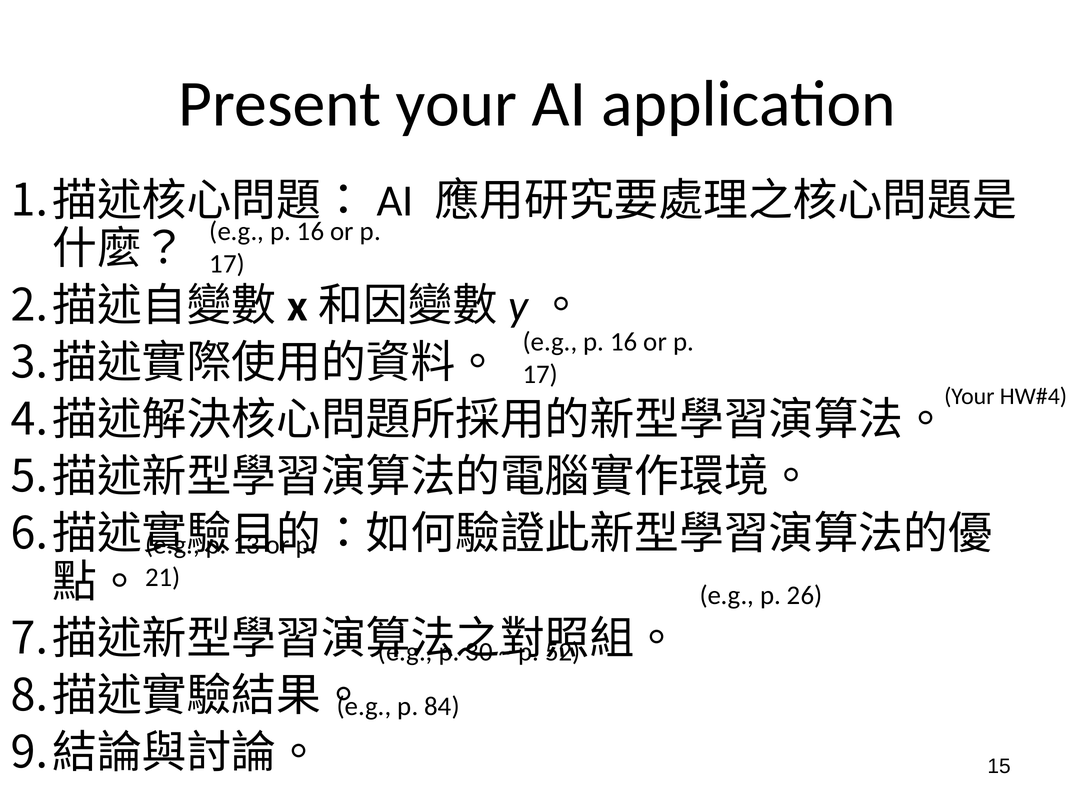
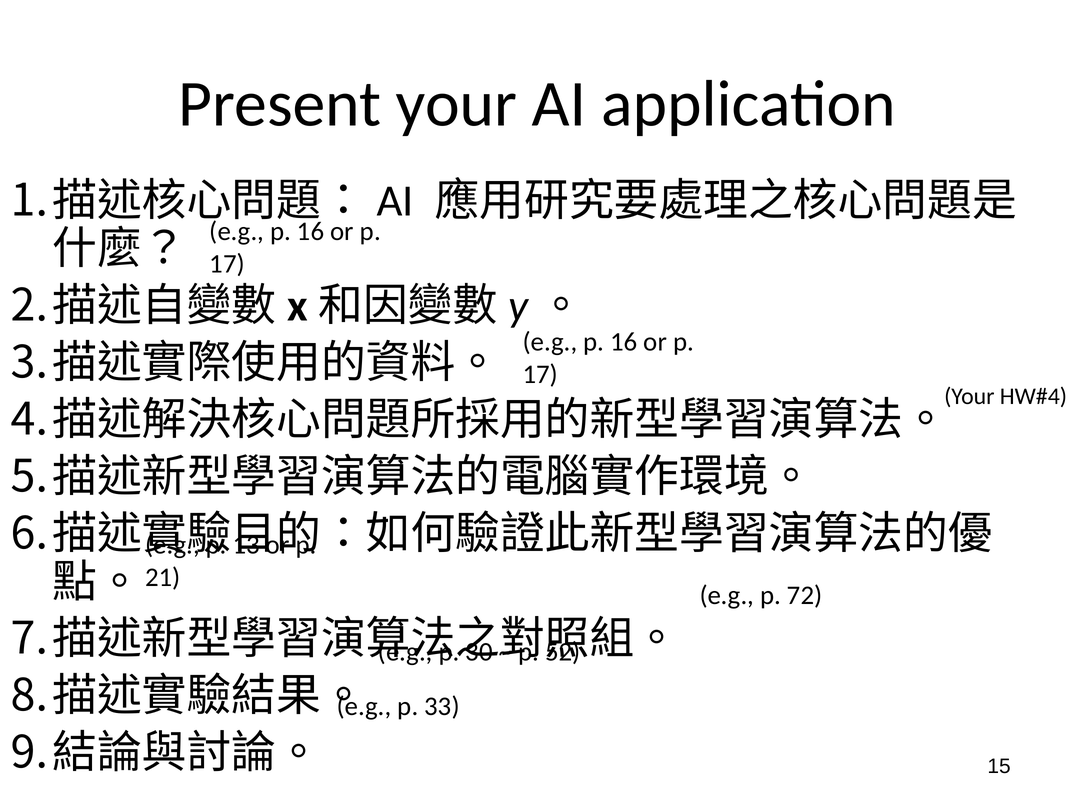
26: 26 -> 72
84: 84 -> 33
